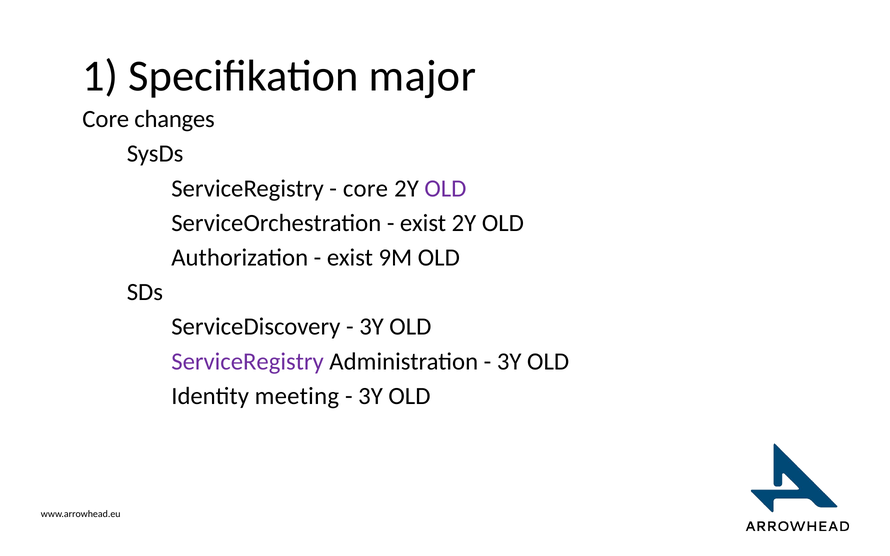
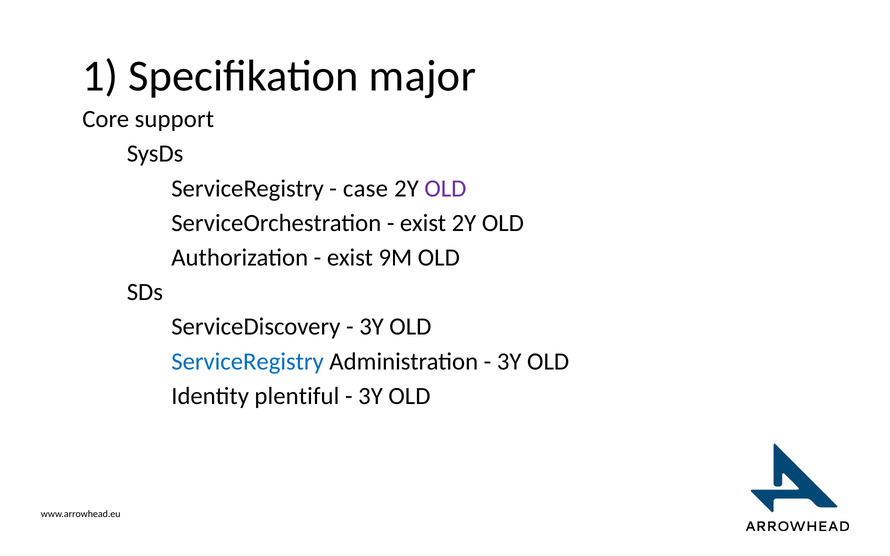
changes: changes -> support
core at (365, 188): core -> case
ServiceRegistry at (248, 362) colour: purple -> blue
meeting: meeting -> plentiful
